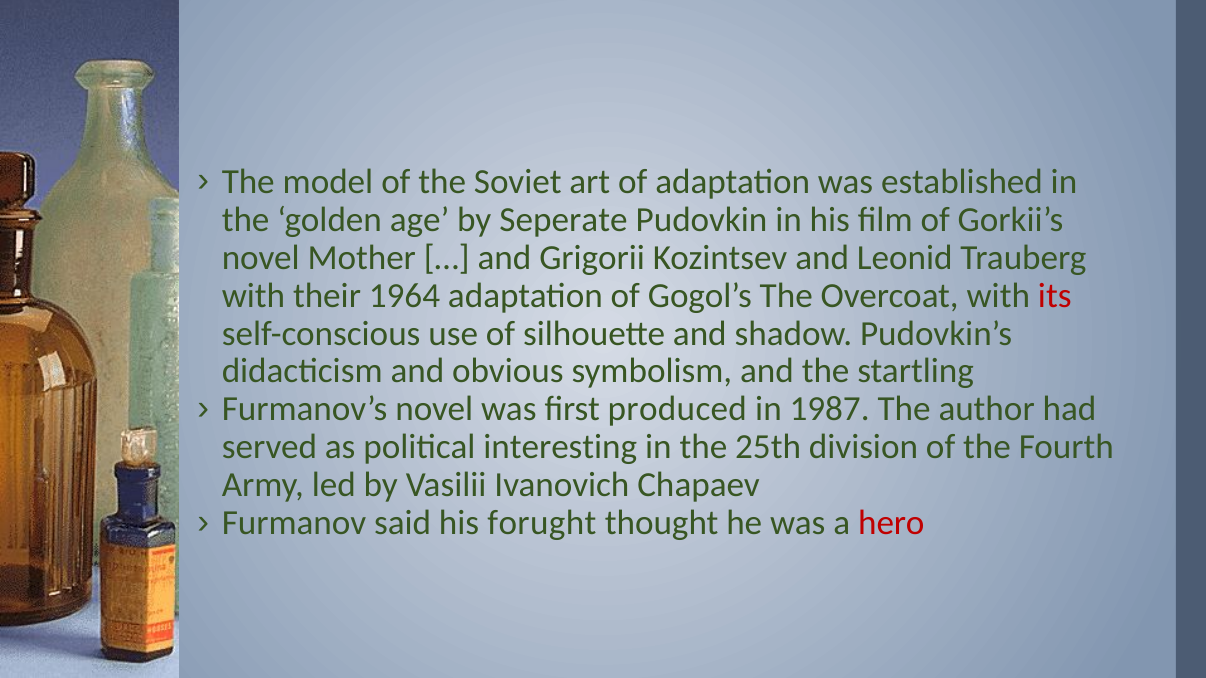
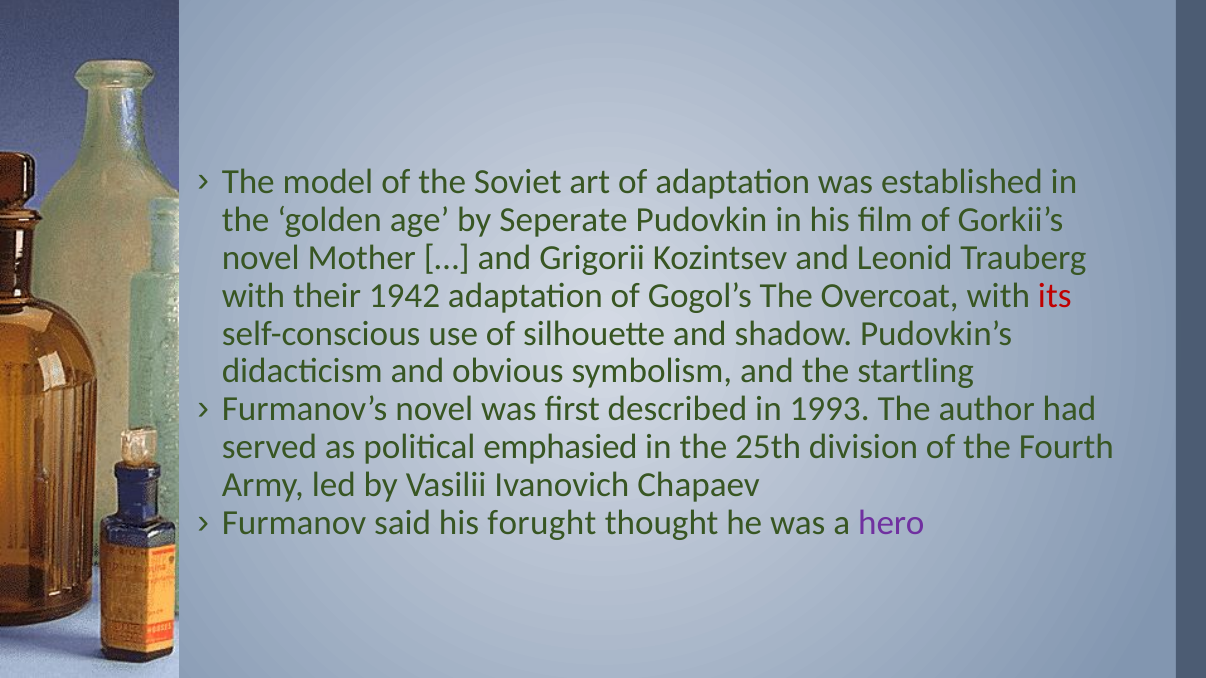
1964: 1964 -> 1942
produced: produced -> described
1987: 1987 -> 1993
interesting: interesting -> emphasied
hero colour: red -> purple
